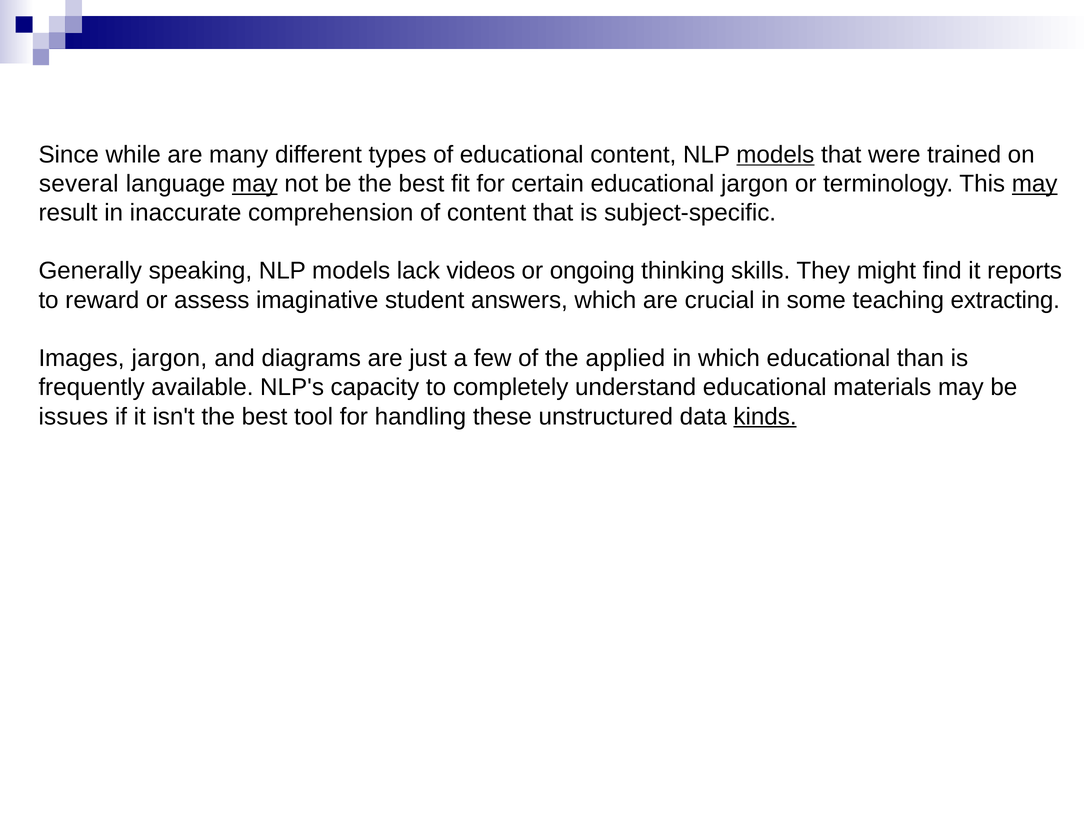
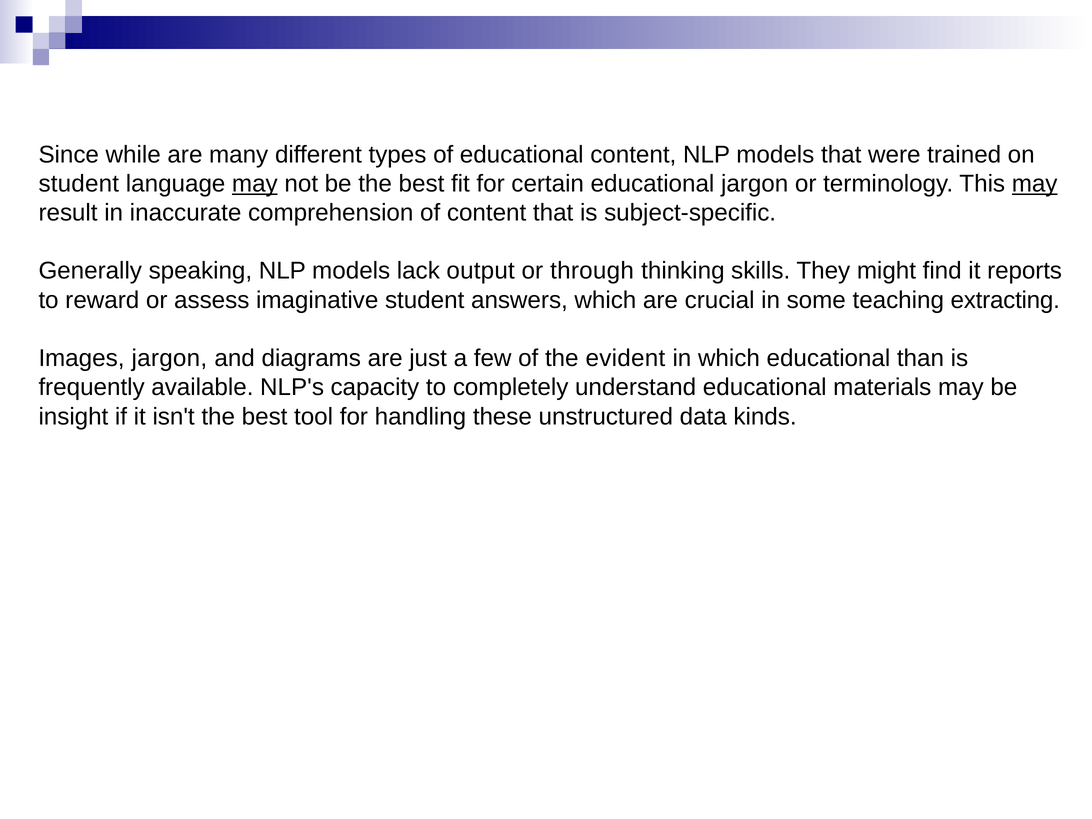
models at (775, 155) underline: present -> none
several at (79, 184): several -> student
videos: videos -> output
ongoing: ongoing -> through
applied: applied -> evident
issues: issues -> insight
kinds underline: present -> none
